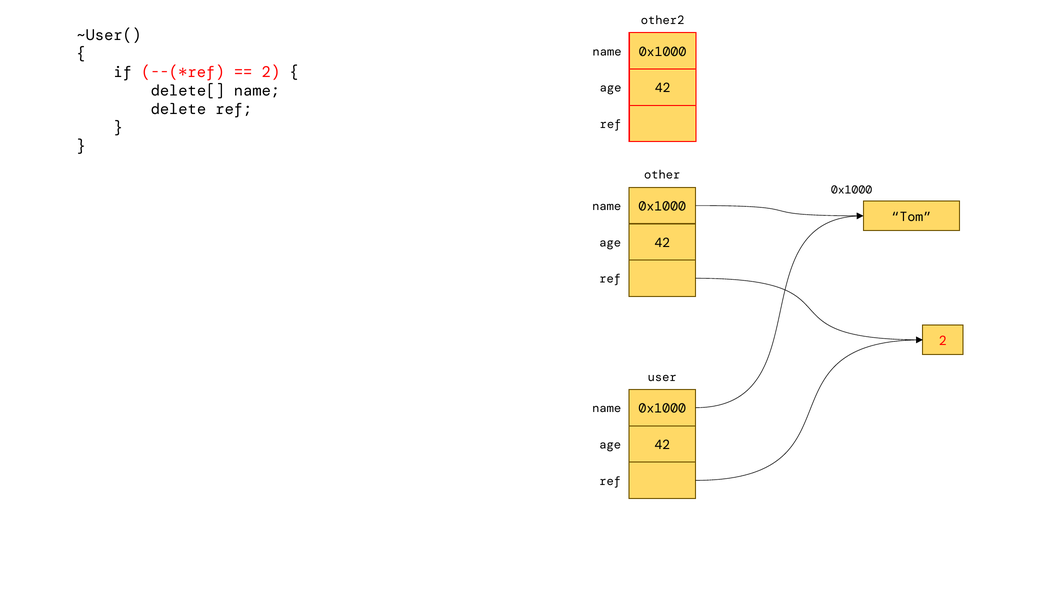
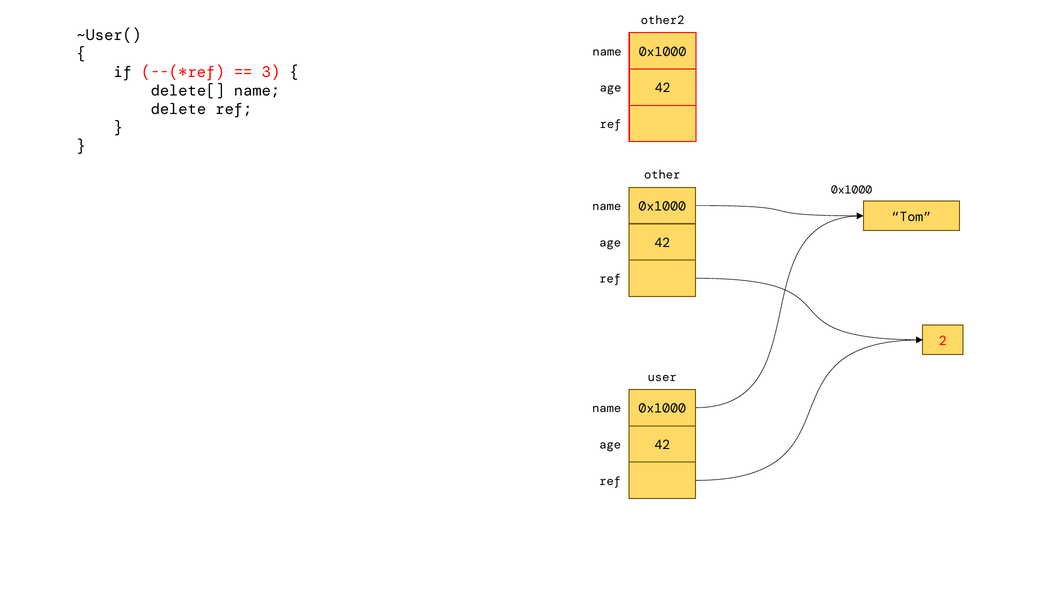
2 at (271, 72): 2 -> 3
